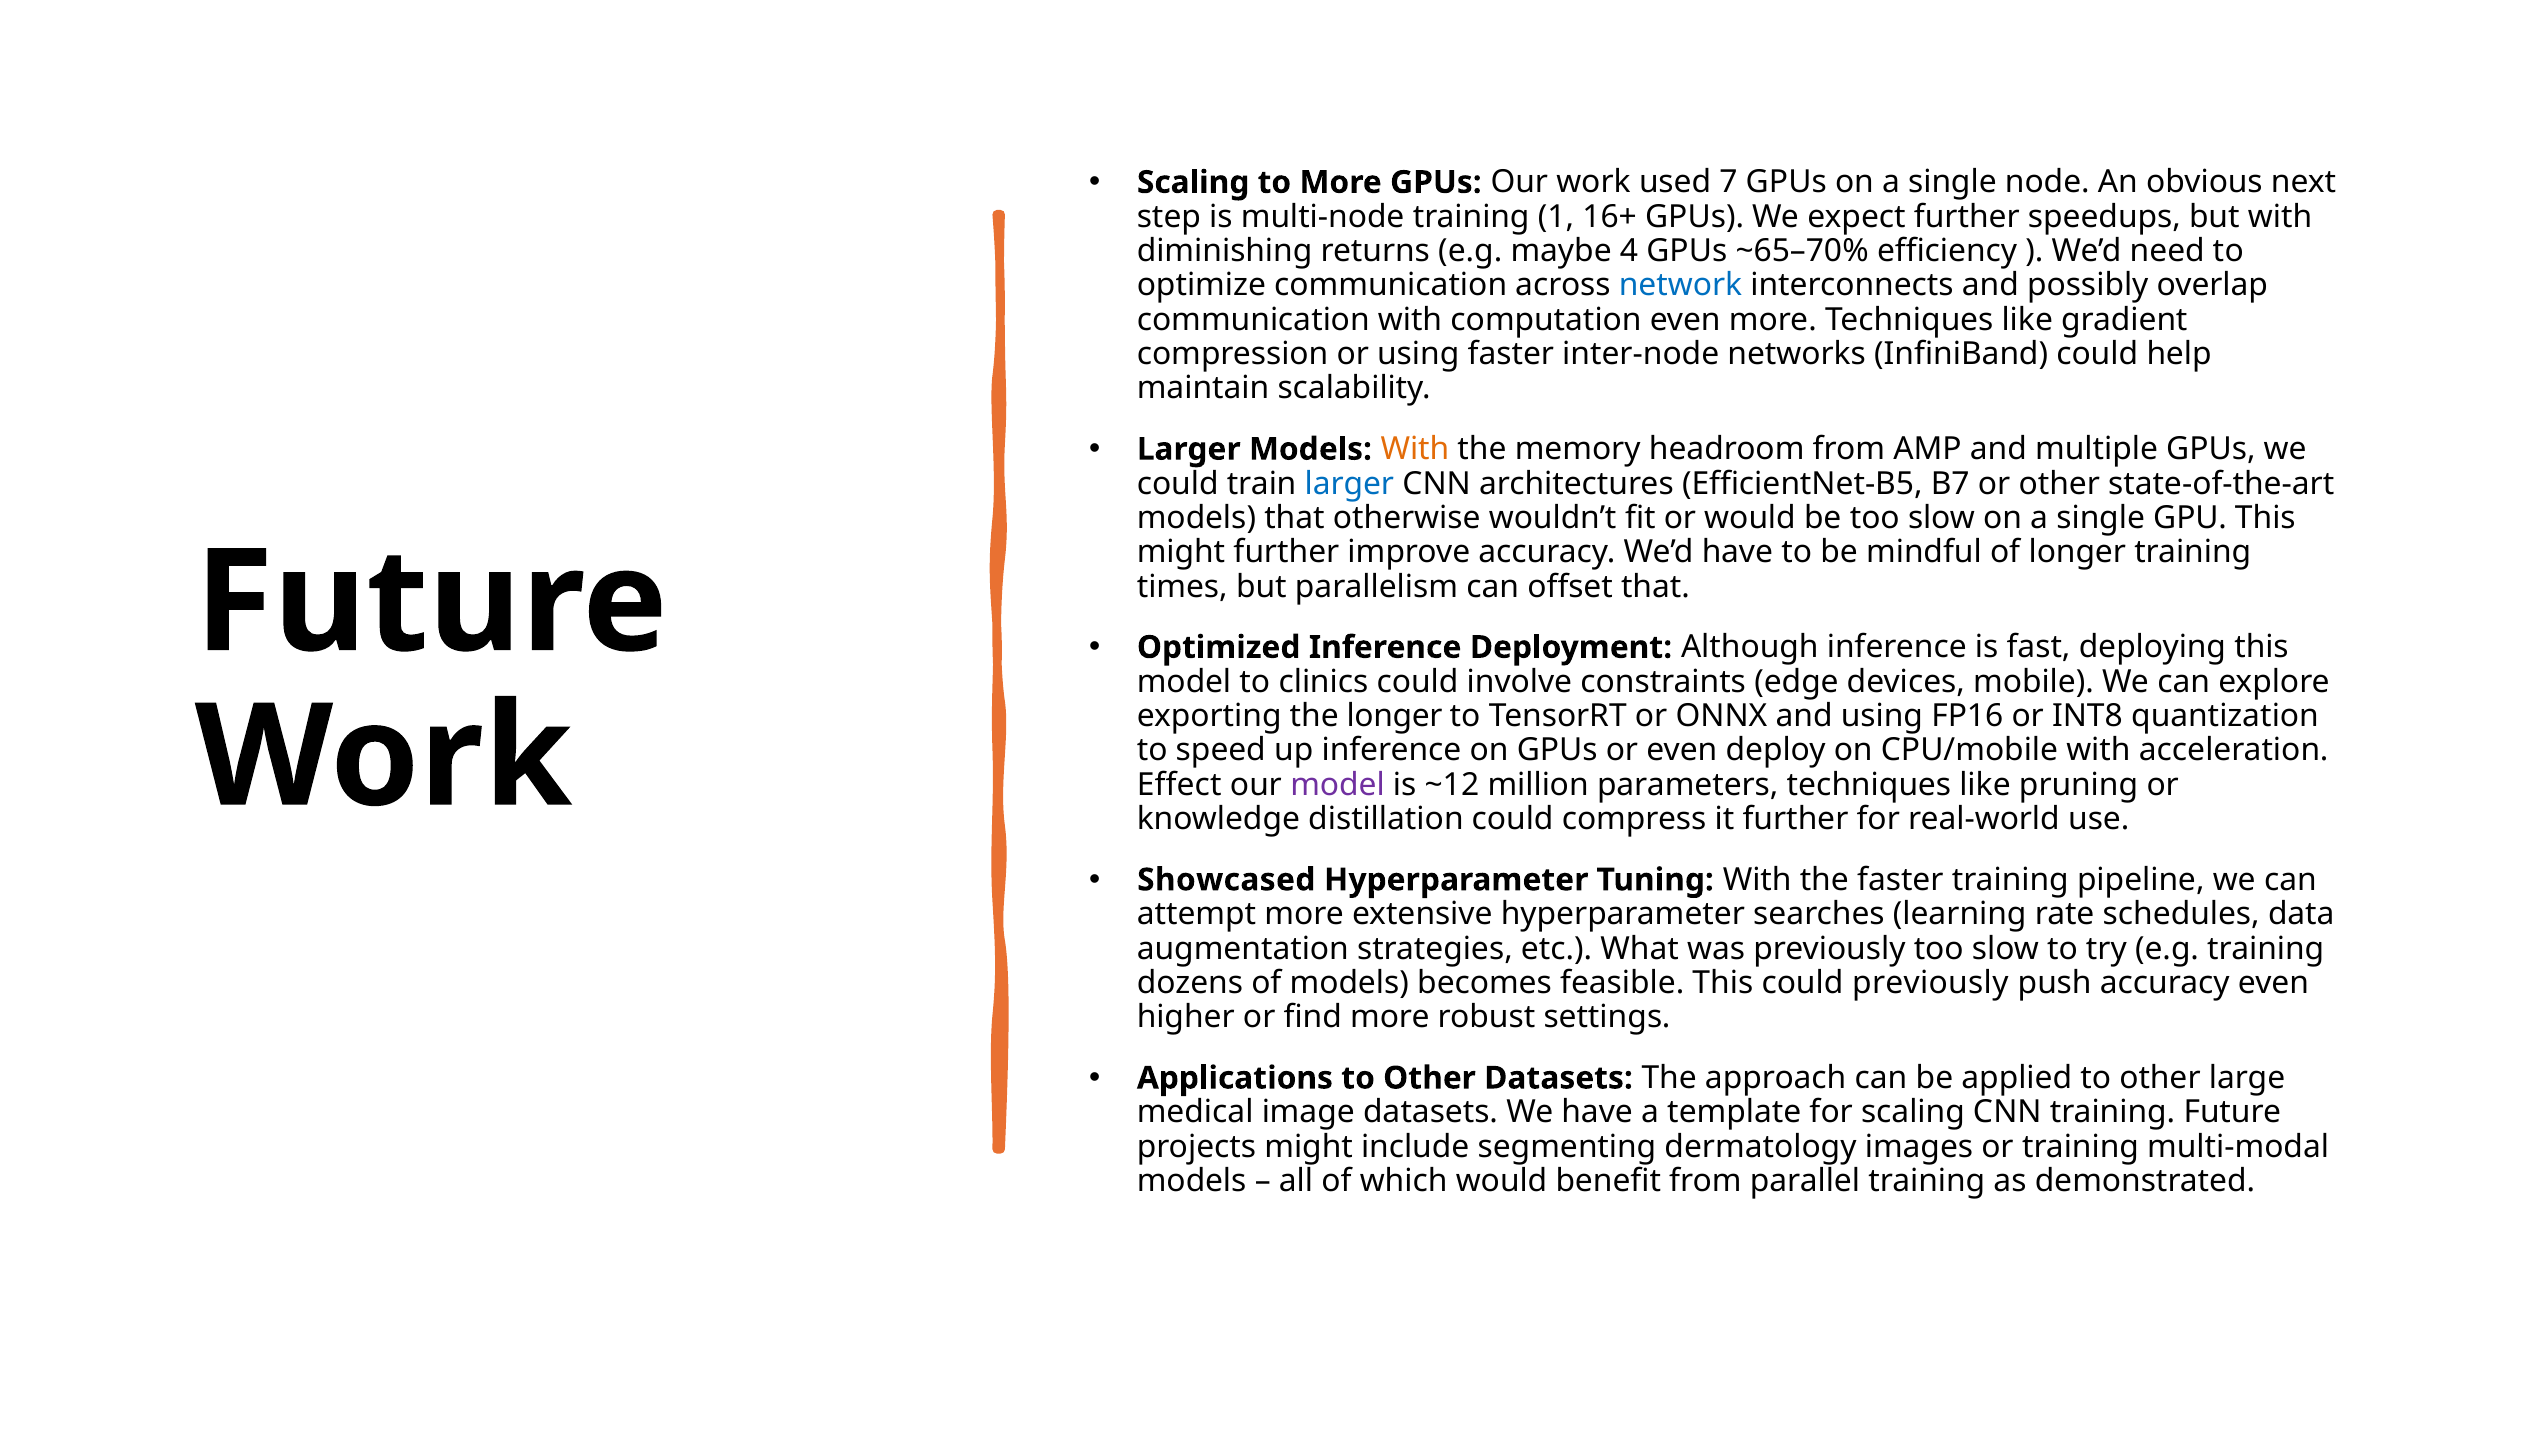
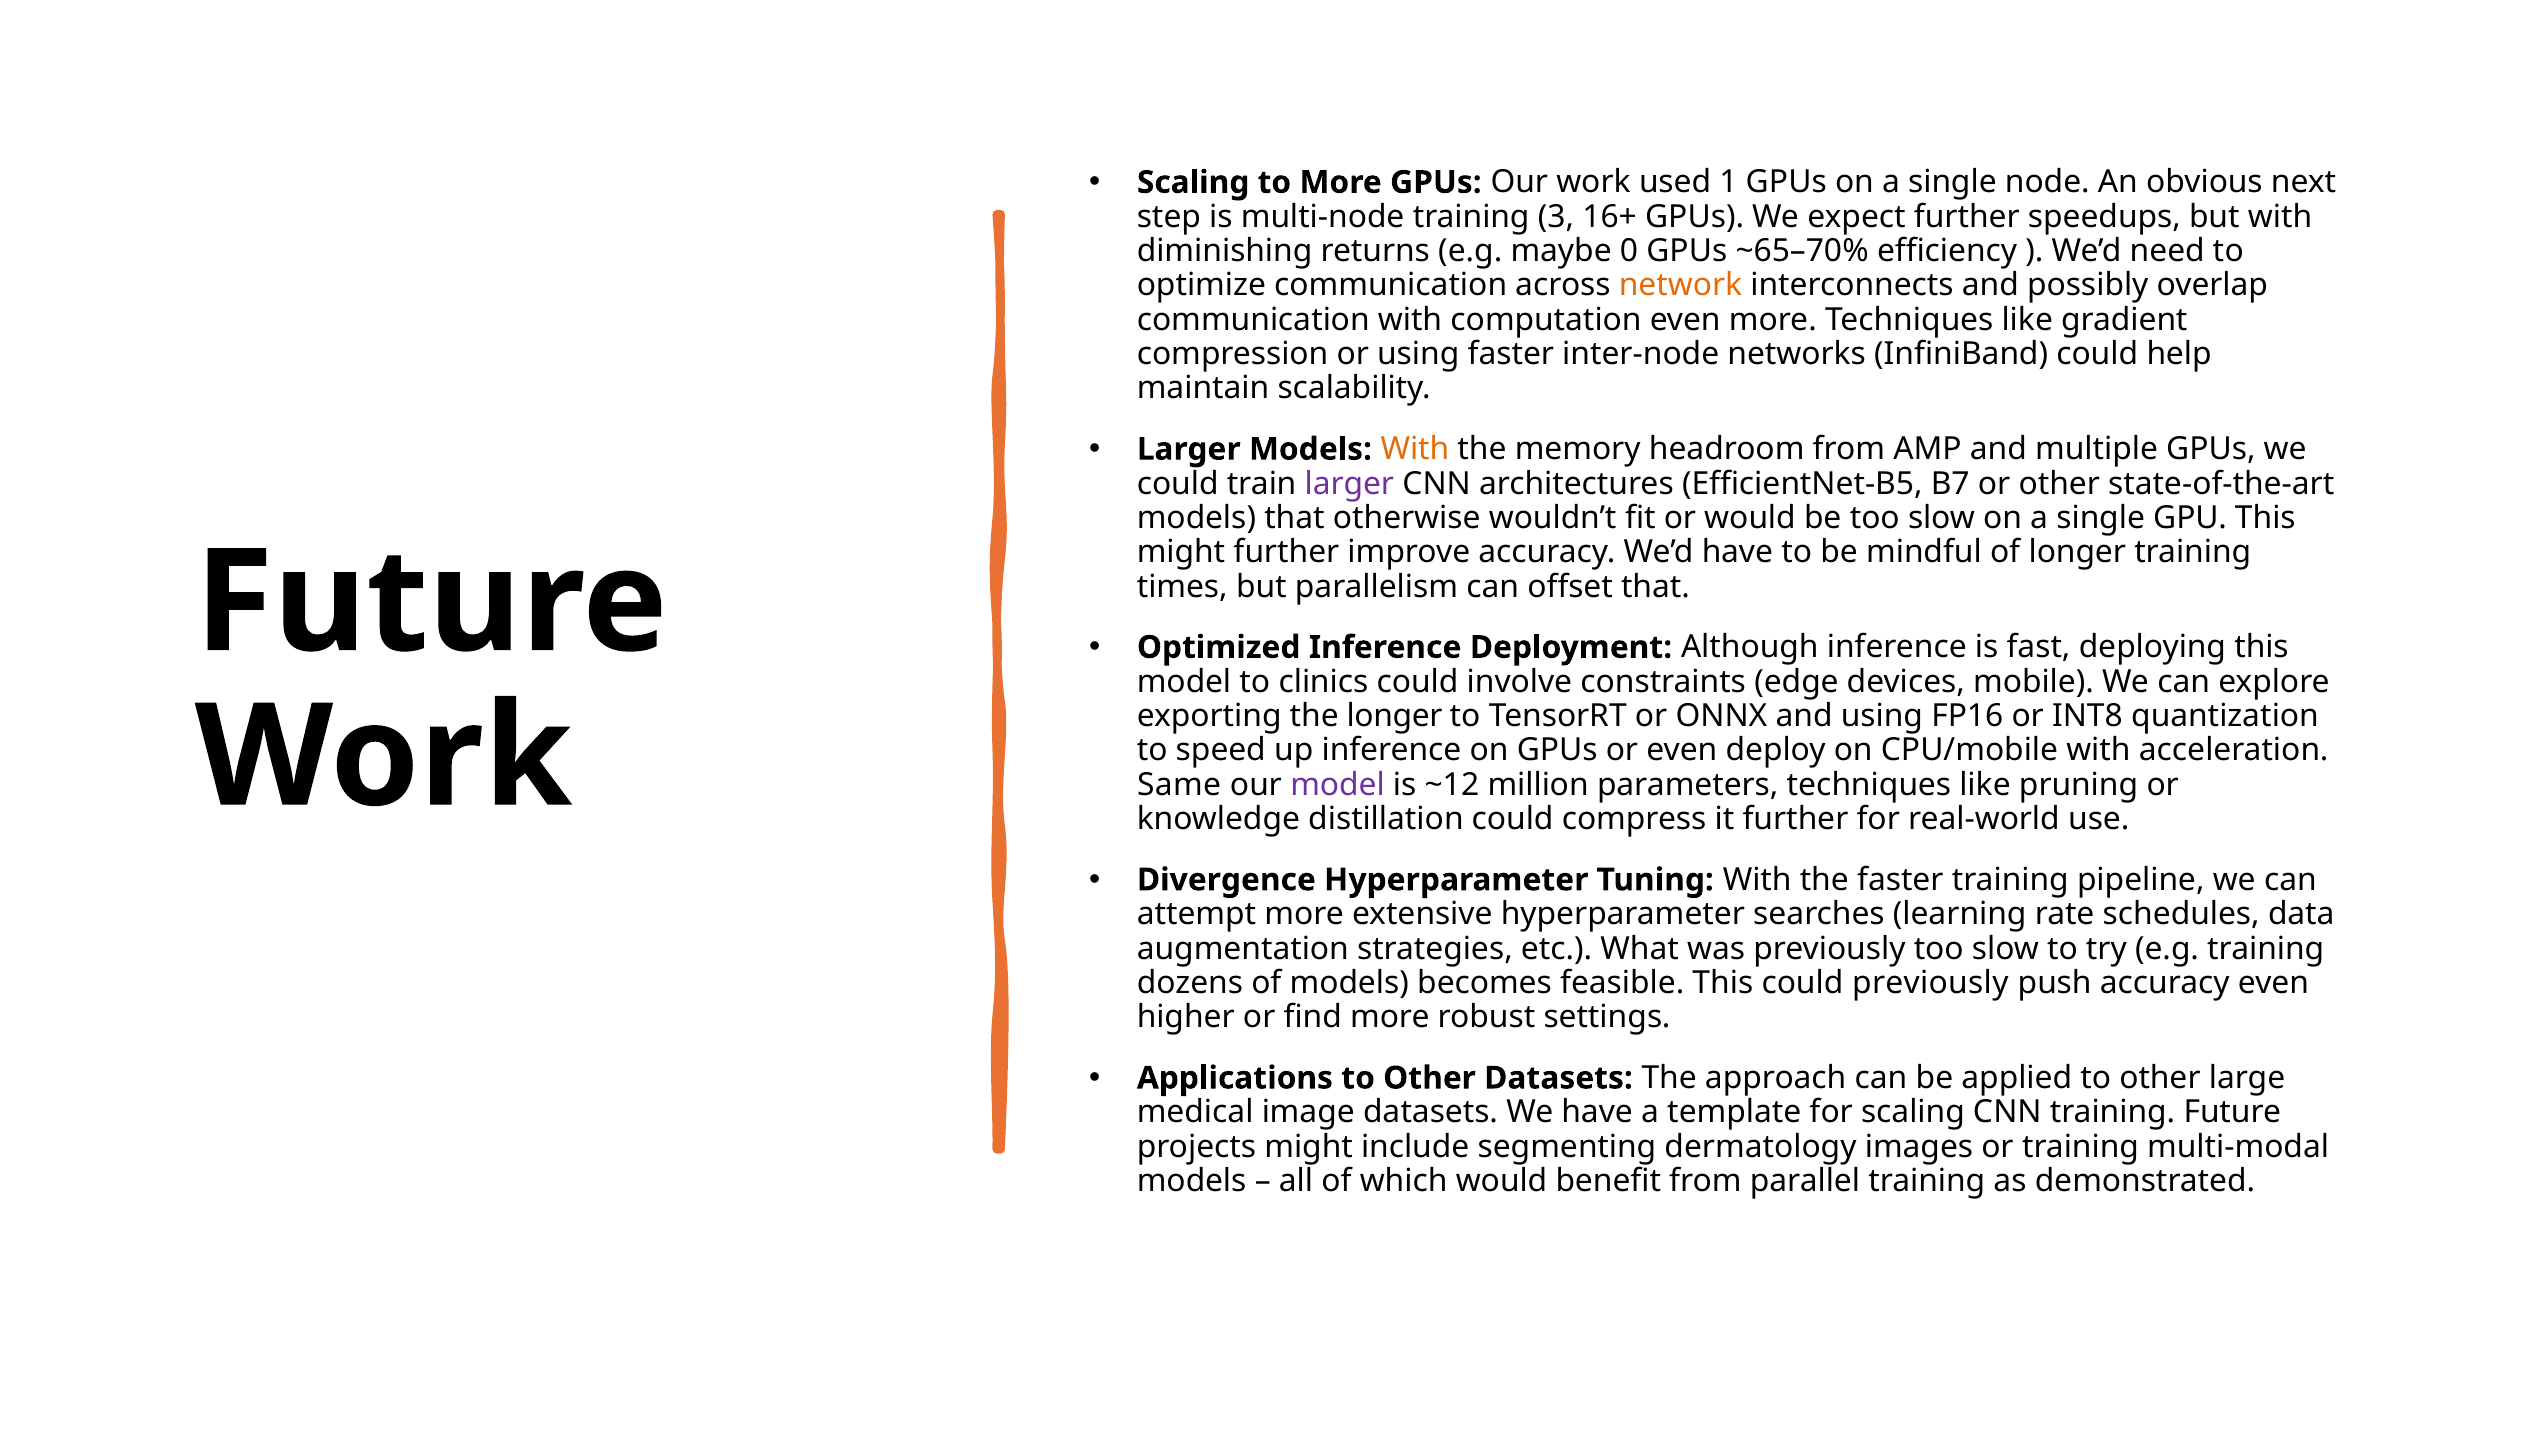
7: 7 -> 1
1: 1 -> 3
4: 4 -> 0
network colour: blue -> orange
larger at (1349, 484) colour: blue -> purple
Effect: Effect -> Same
Showcased: Showcased -> Divergence
